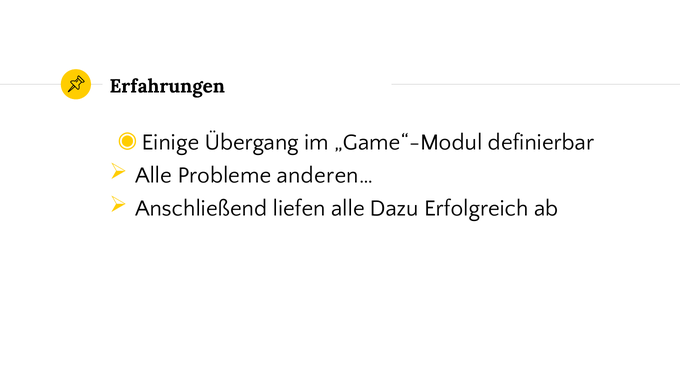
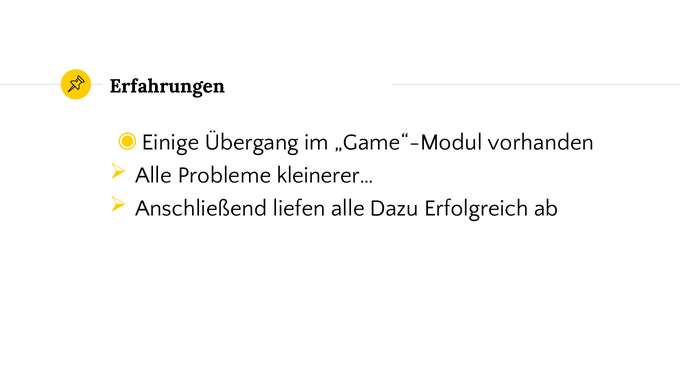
definierbar: definierbar -> vorhanden
anderen…: anderen… -> kleinerer…
